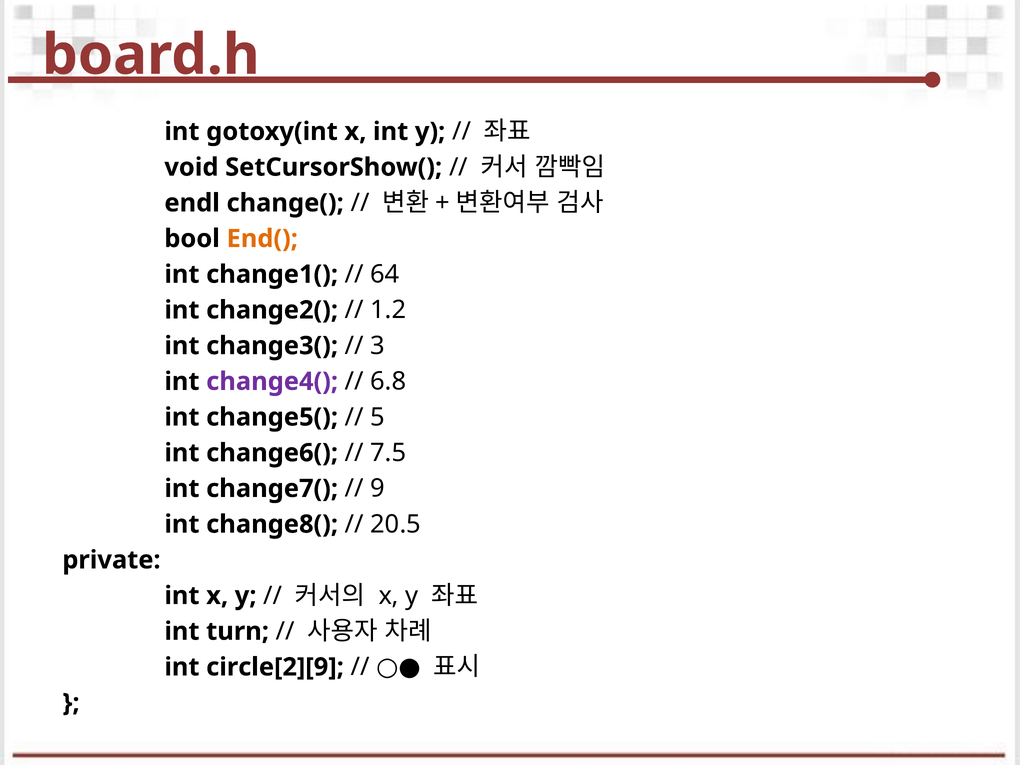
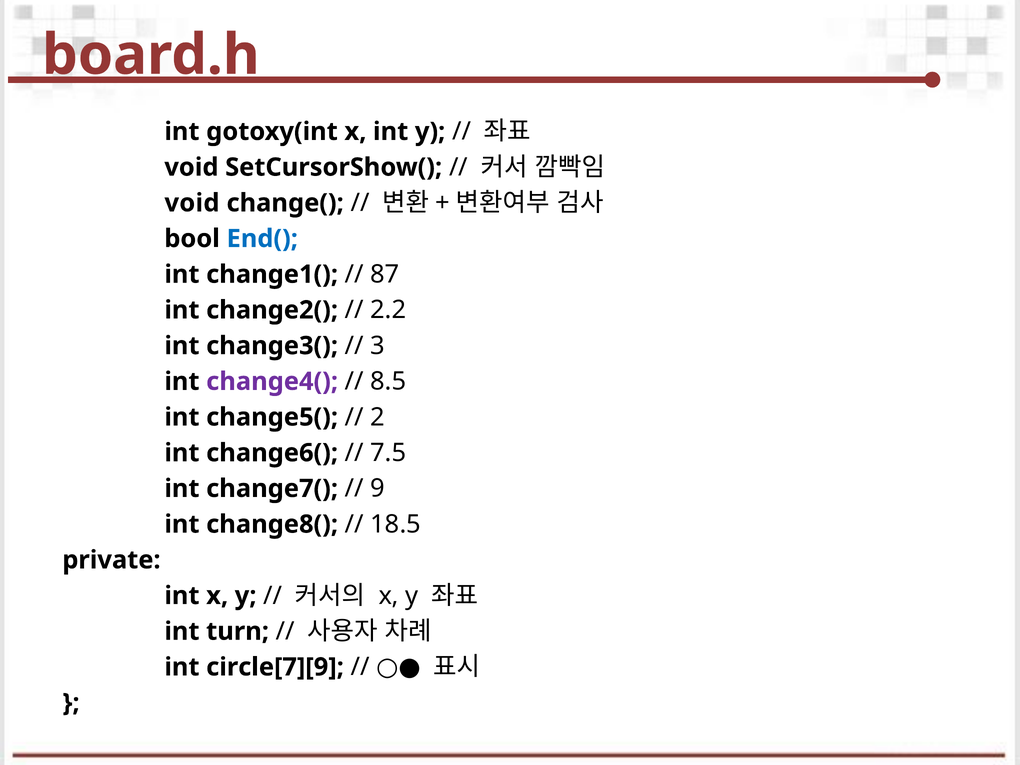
endl at (192, 203): endl -> void
End( colour: orange -> blue
64: 64 -> 87
1.2: 1.2 -> 2.2
6.8: 6.8 -> 8.5
5: 5 -> 2
20.5: 20.5 -> 18.5
circle[2][9: circle[2][9 -> circle[7][9
